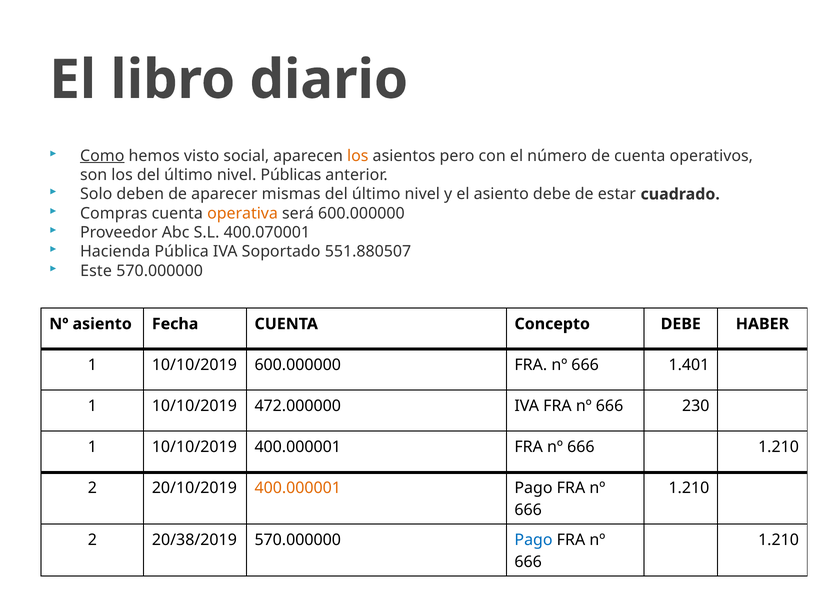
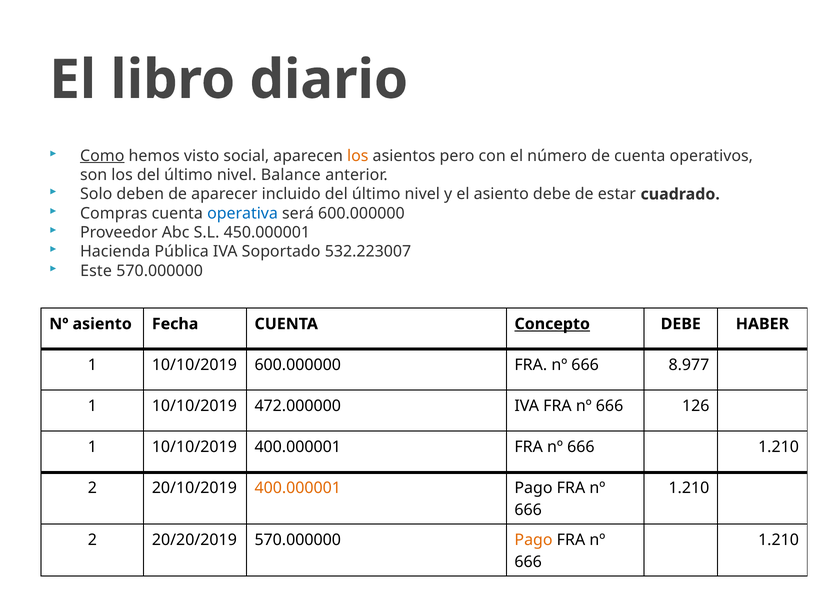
Públicas: Públicas -> Balance
mismas: mismas -> incluido
operativa colour: orange -> blue
400.070001: 400.070001 -> 450.000001
551.880507: 551.880507 -> 532.223007
Concepto underline: none -> present
1.401: 1.401 -> 8.977
230: 230 -> 126
20/38/2019: 20/38/2019 -> 20/20/2019
Pago at (534, 540) colour: blue -> orange
